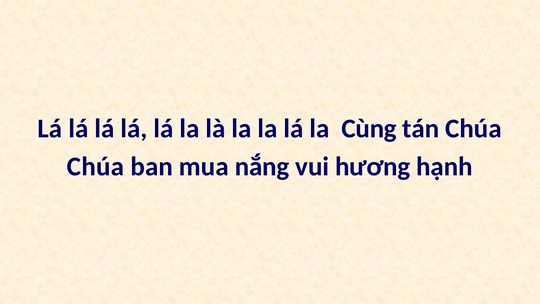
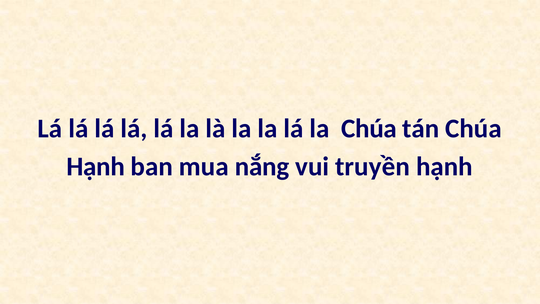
la Cùng: Cùng -> Chúa
Chúa at (95, 166): Chúa -> Hạnh
hương: hương -> truyền
